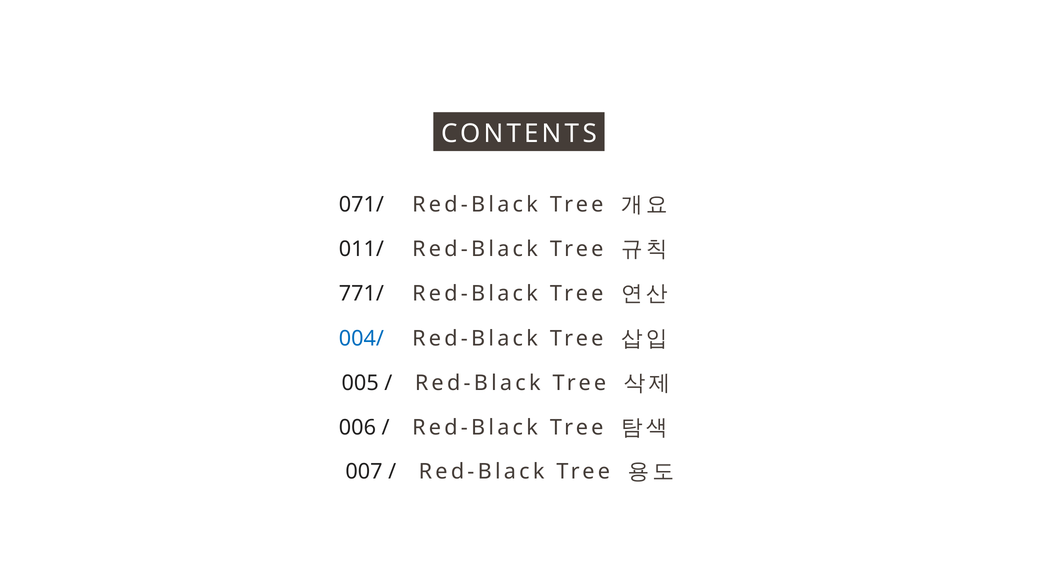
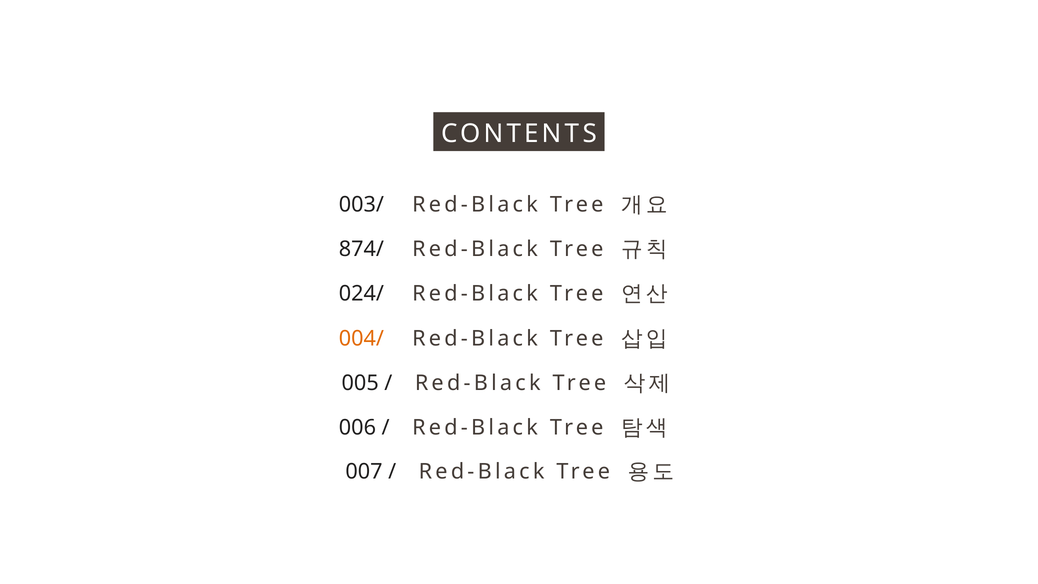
071/: 071/ -> 003/
011/: 011/ -> 874/
771/: 771/ -> 024/
004/ colour: blue -> orange
